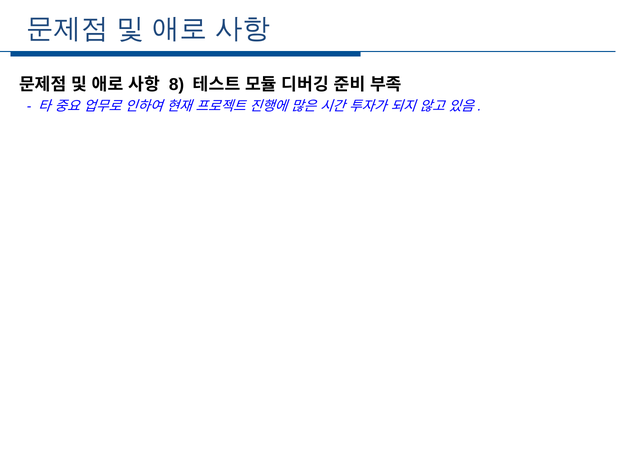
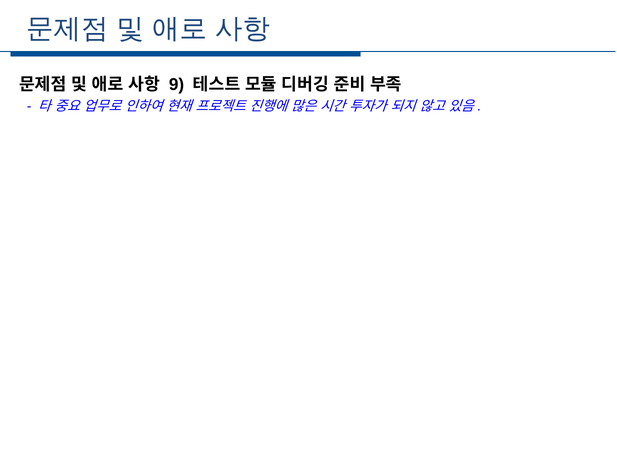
8: 8 -> 9
